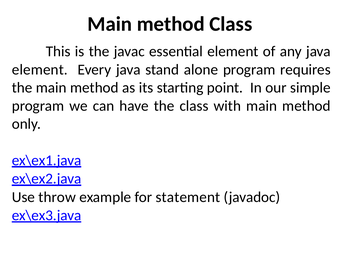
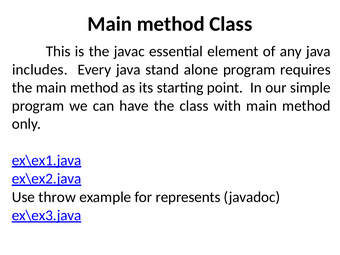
element at (40, 70): element -> includes
statement: statement -> represents
